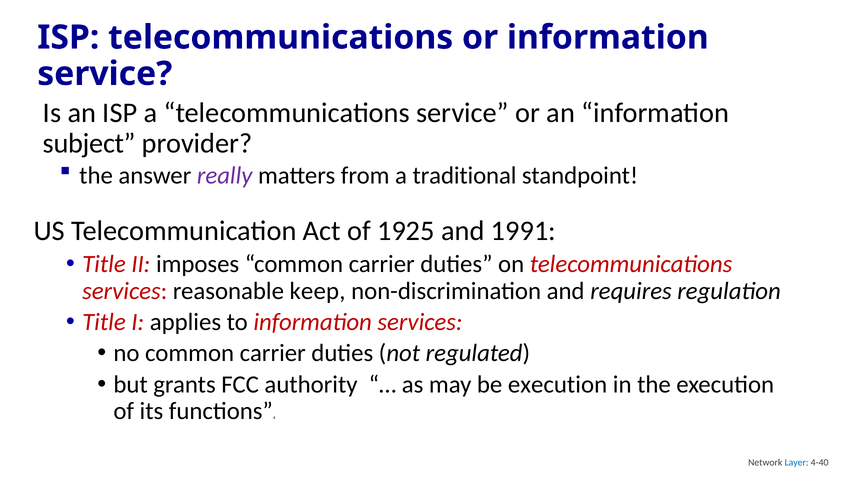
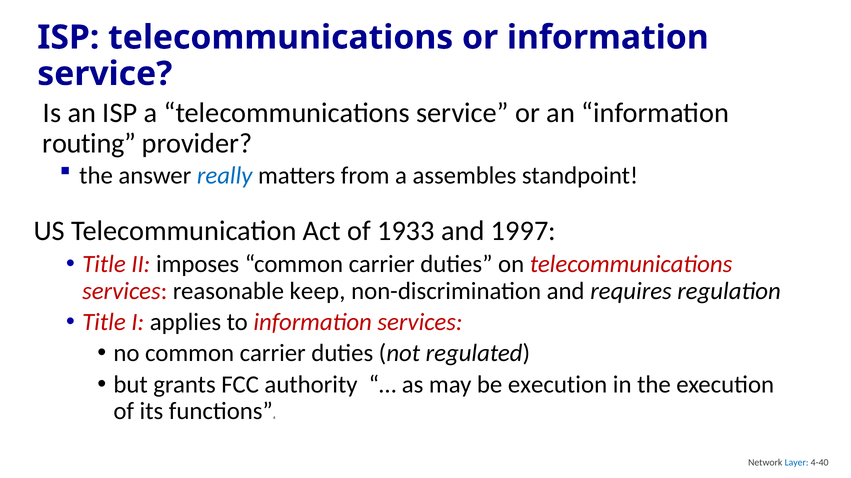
subject: subject -> routing
really colour: purple -> blue
traditional: traditional -> assembles
1925: 1925 -> 1933
1991: 1991 -> 1997
